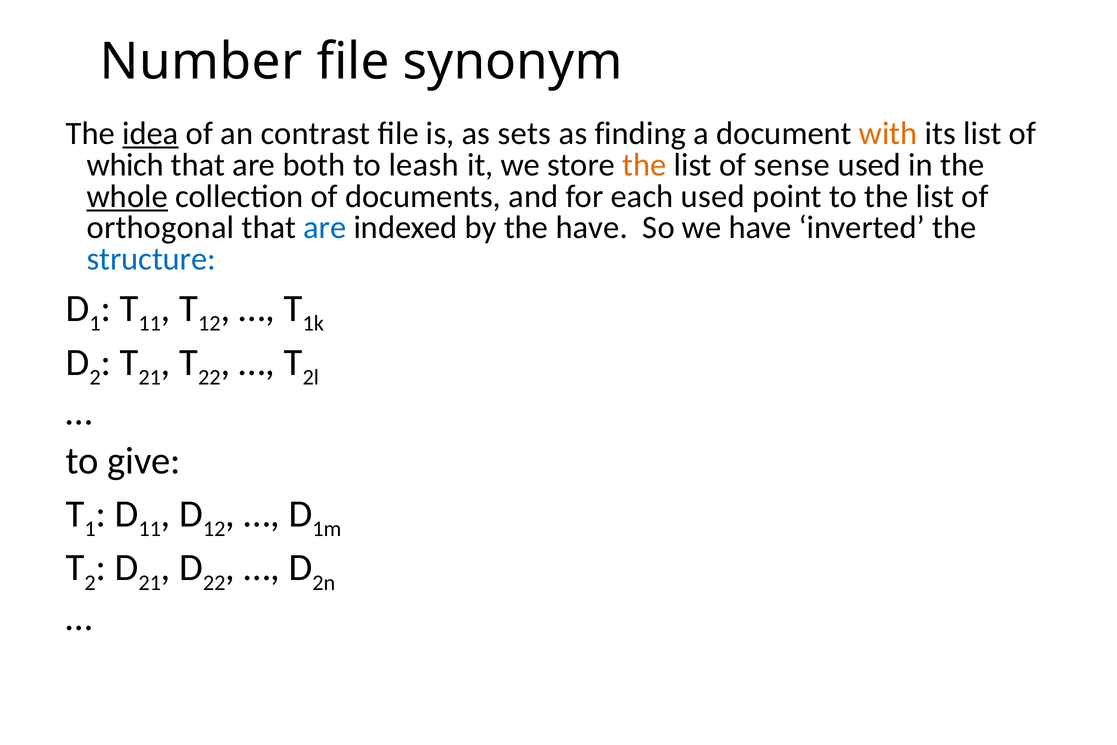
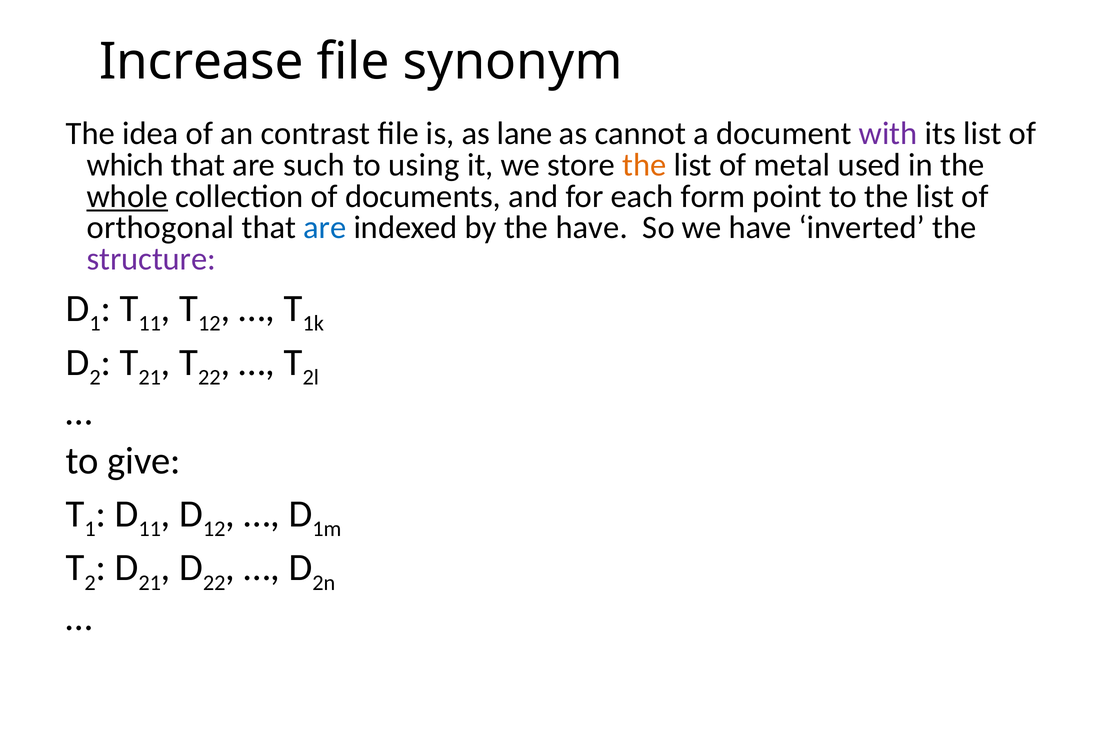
Number: Number -> Increase
idea underline: present -> none
sets: sets -> lane
finding: finding -> cannot
with colour: orange -> purple
both: both -> such
leash: leash -> using
sense: sense -> metal
each used: used -> form
structure colour: blue -> purple
